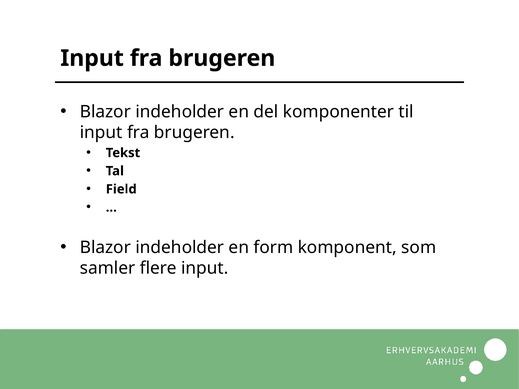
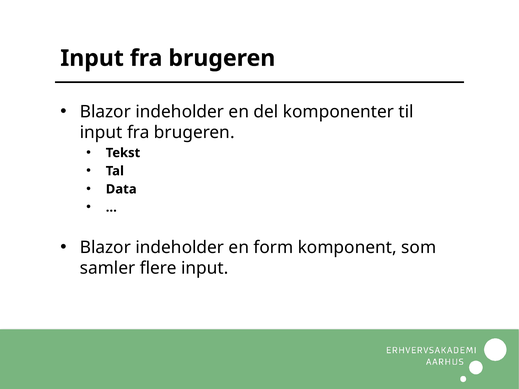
Field: Field -> Data
